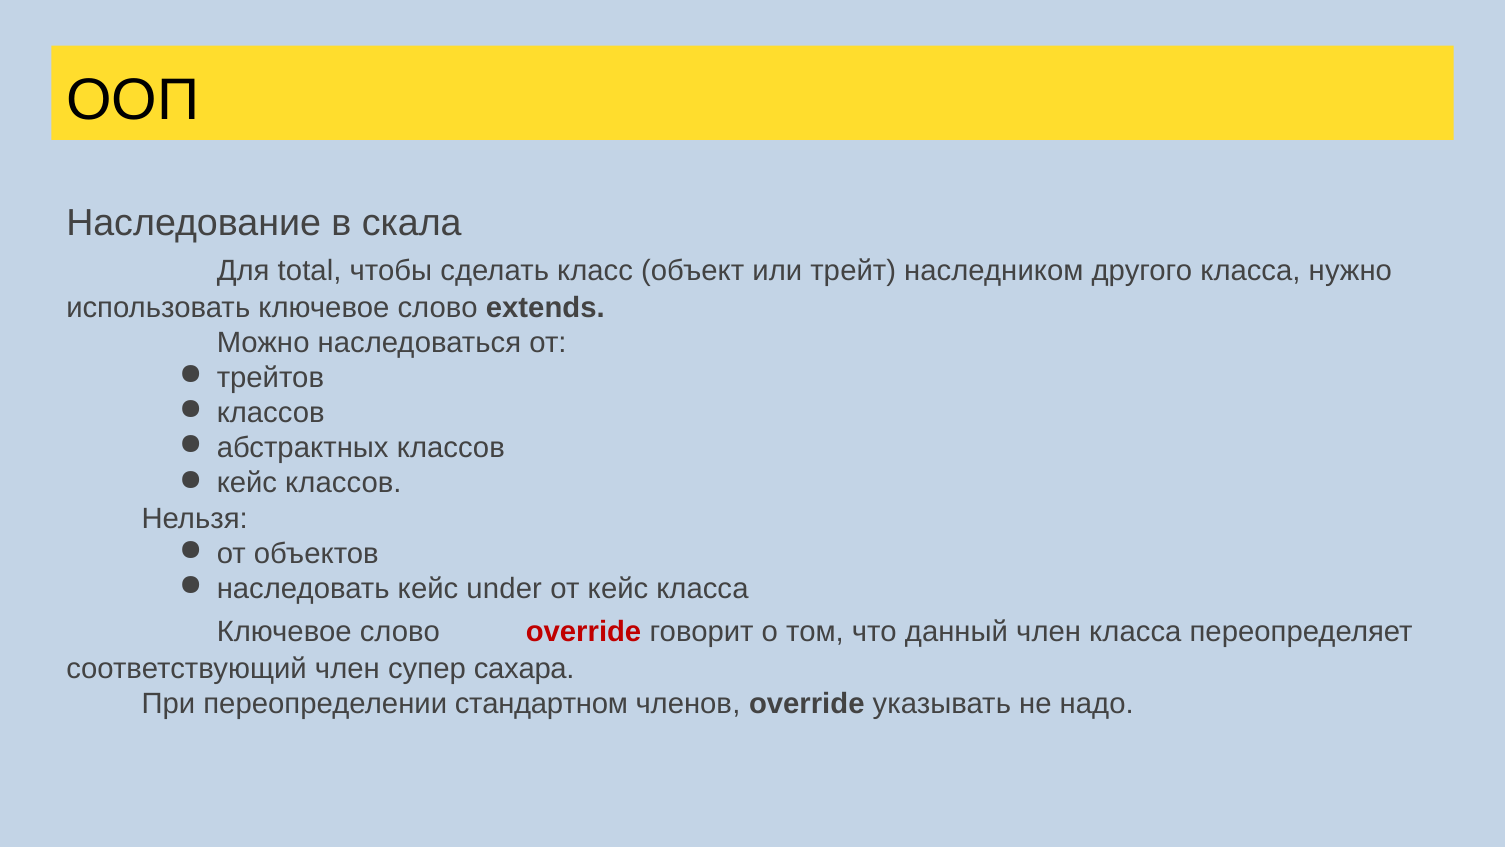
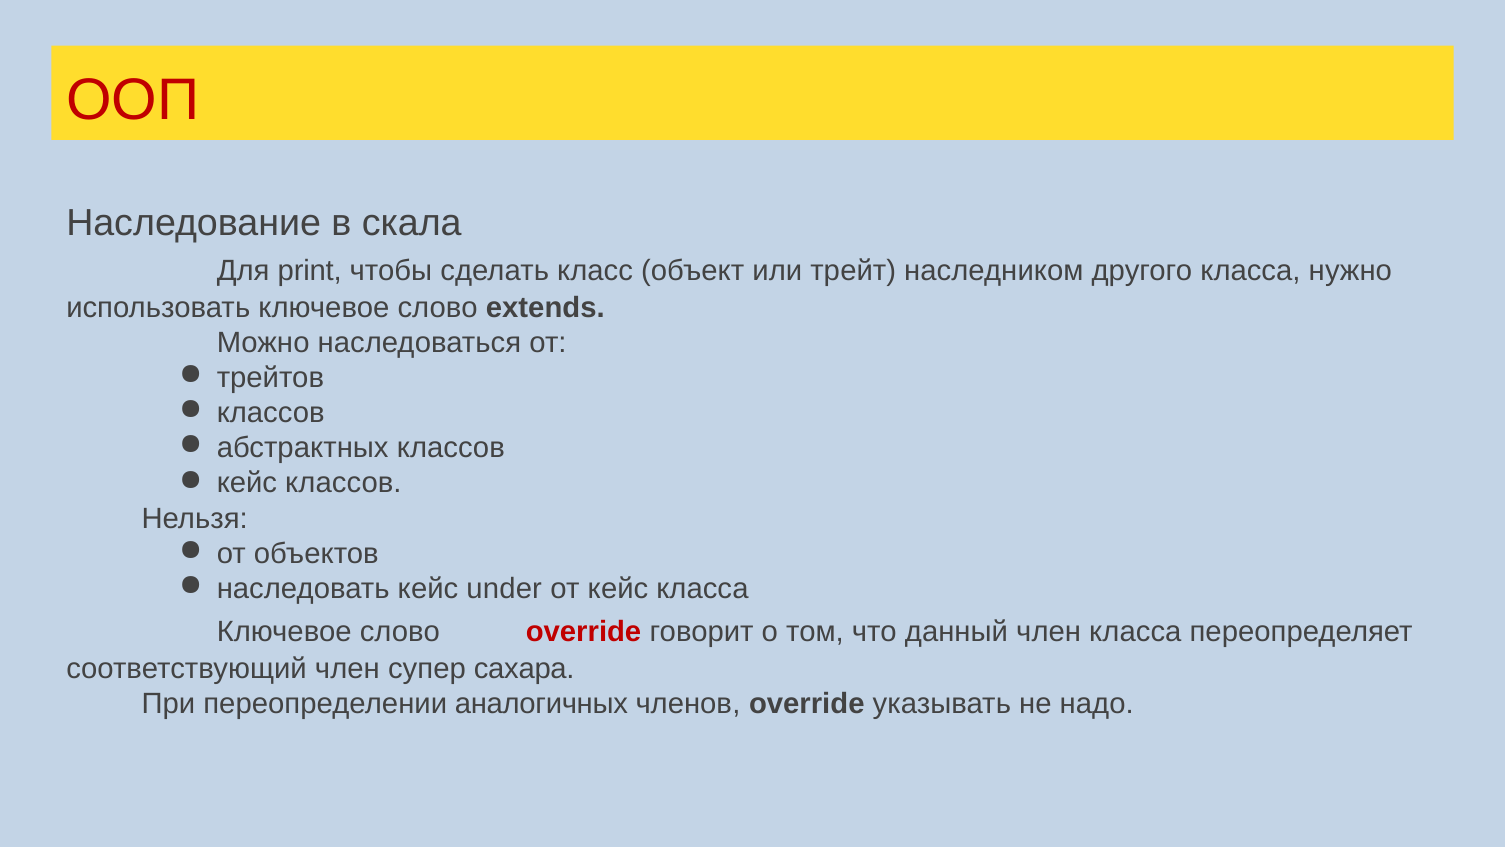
ООП colour: black -> red
total: total -> print
стандартном: стандартном -> аналогичных
